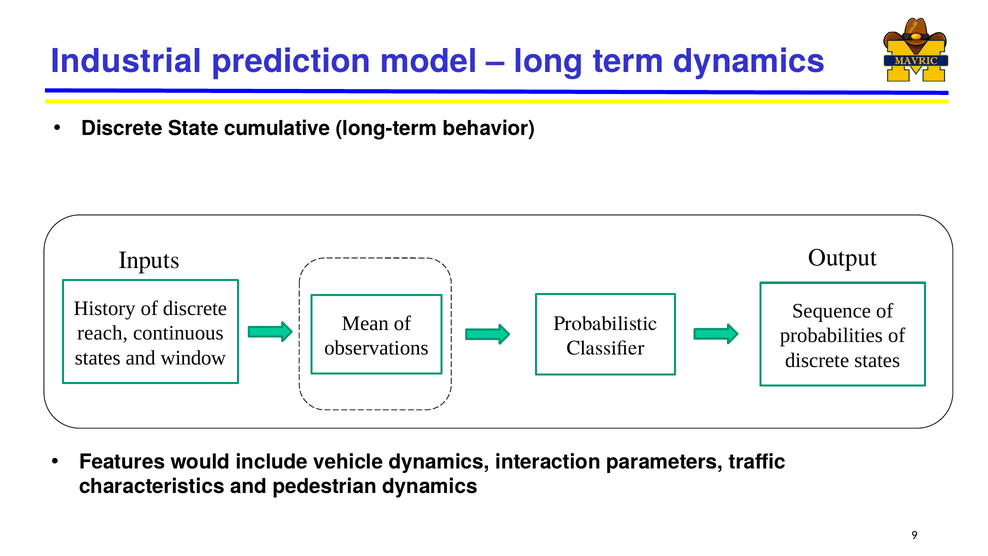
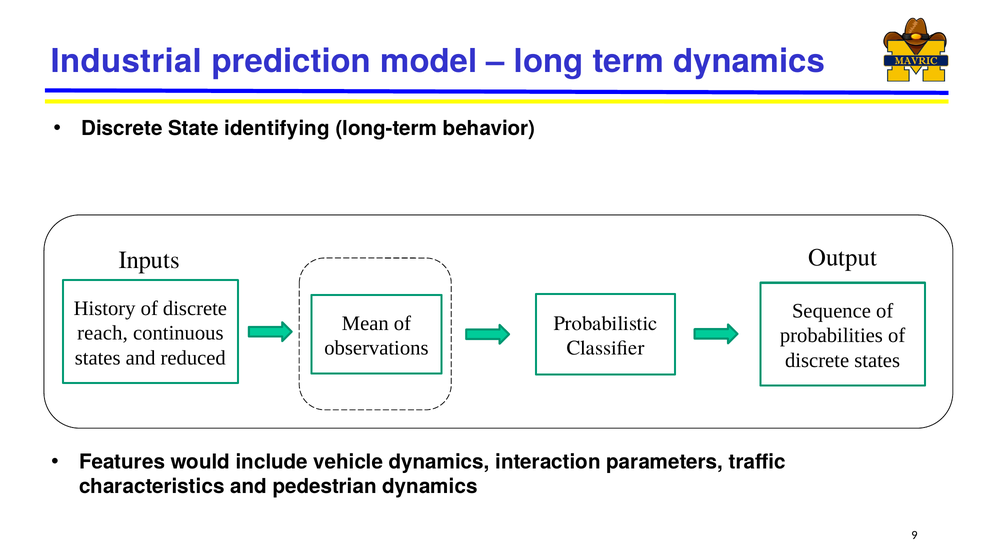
cumulative: cumulative -> identifying
window: window -> reduced
